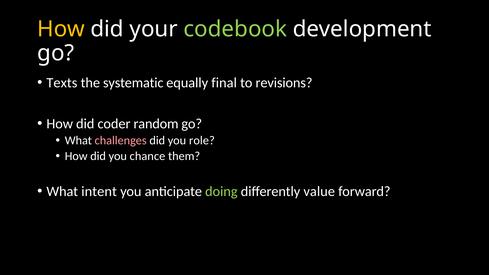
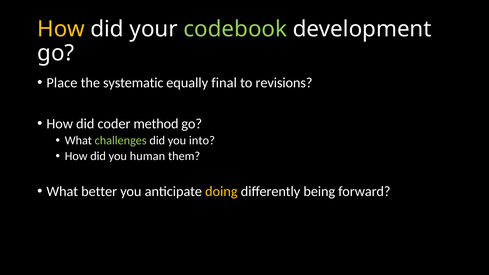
Texts: Texts -> Place
random: random -> method
challenges colour: pink -> light green
role: role -> into
chance: chance -> human
intent: intent -> better
doing colour: light green -> yellow
value: value -> being
